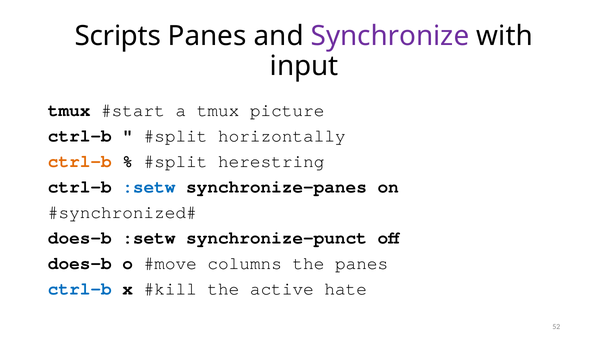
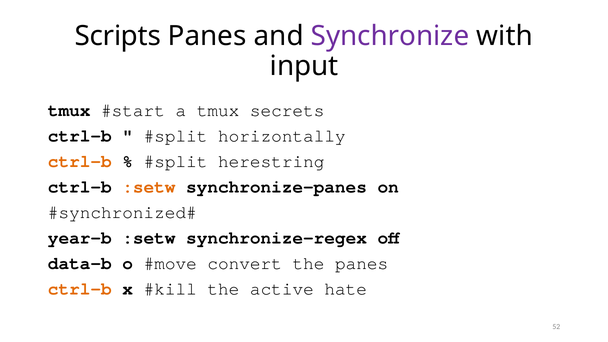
picture: picture -> secrets
:setw at (149, 187) colour: blue -> orange
does-b at (80, 238): does-b -> year-b
synchronize-punct: synchronize-punct -> synchronize-regex
does-b at (80, 264): does-b -> data-b
columns: columns -> convert
ctrl-b at (80, 289) colour: blue -> orange
